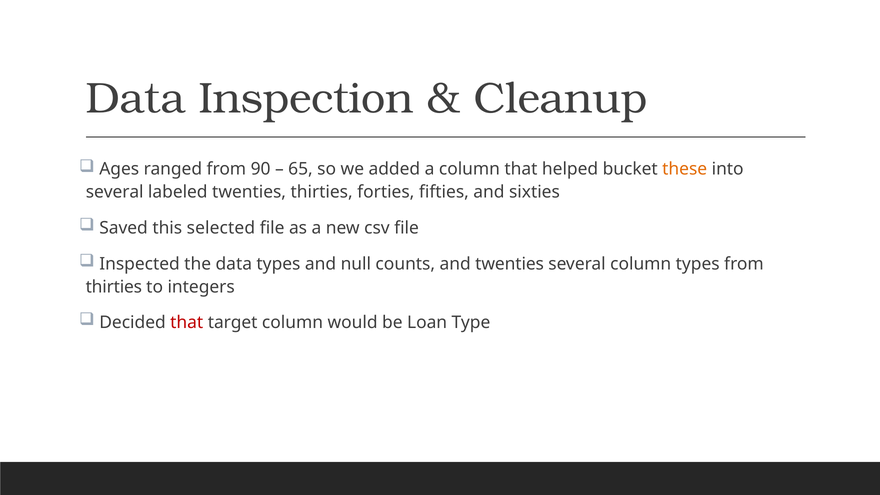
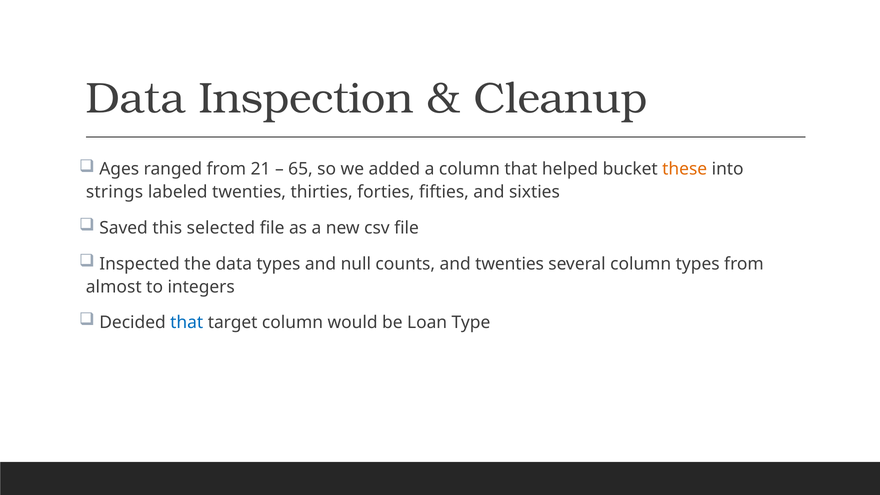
90: 90 -> 21
several at (115, 192): several -> strings
thirties at (114, 287): thirties -> almost
that at (187, 323) colour: red -> blue
